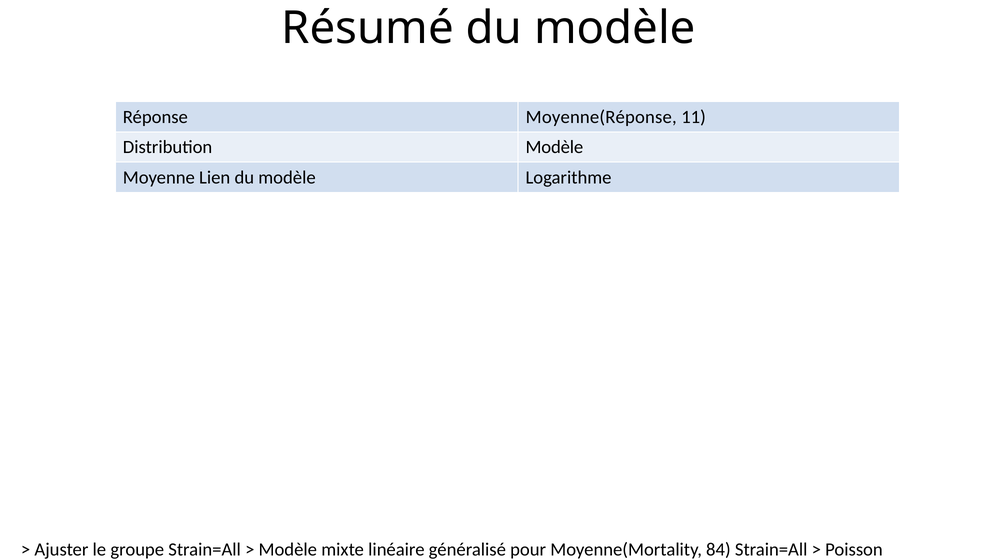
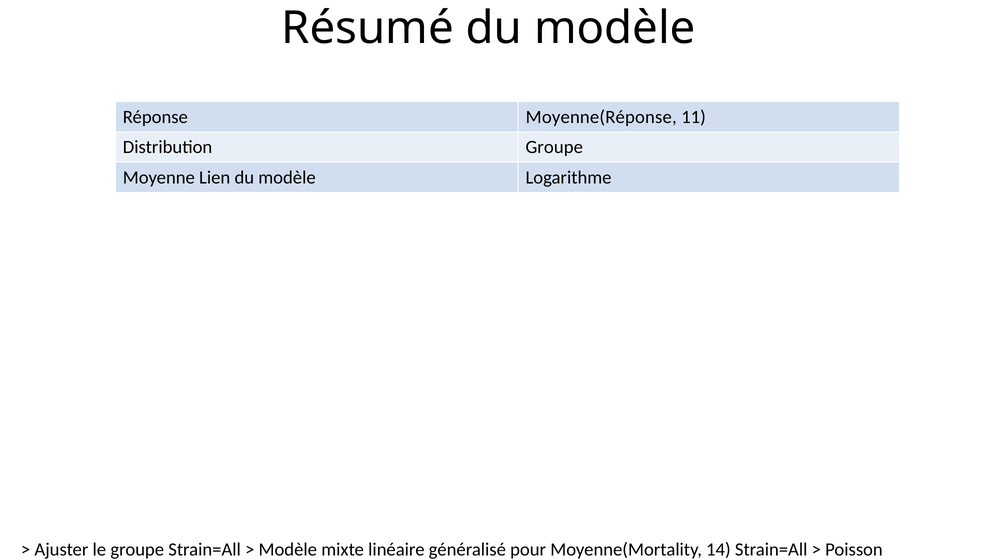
Distribution Modèle: Modèle -> Groupe
84: 84 -> 14
